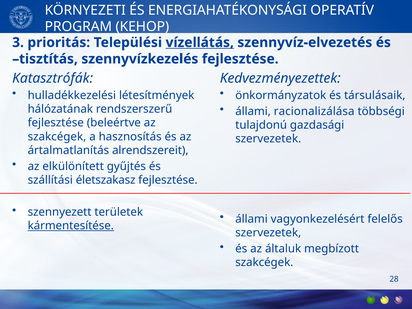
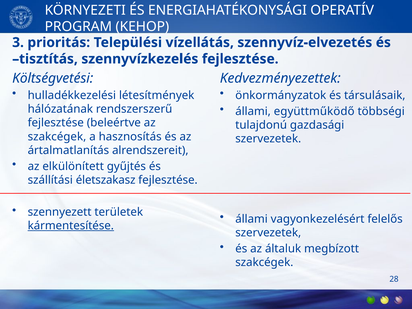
vízellátás underline: present -> none
Katasztrófák: Katasztrófák -> Költségvetési
racionalizálása: racionalizálása -> együttműködő
